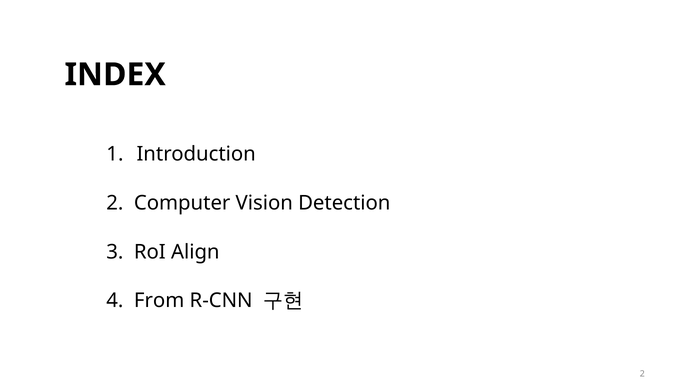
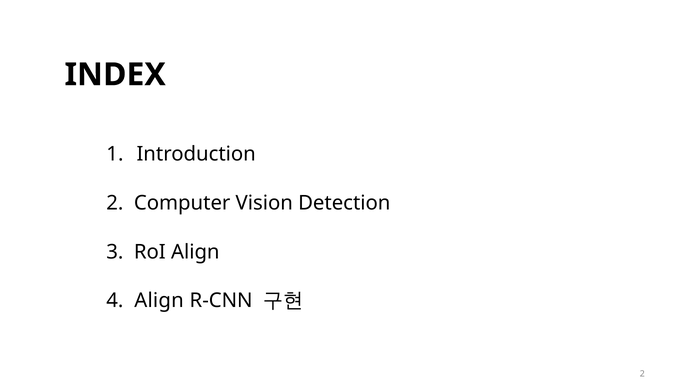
4 From: From -> Align
